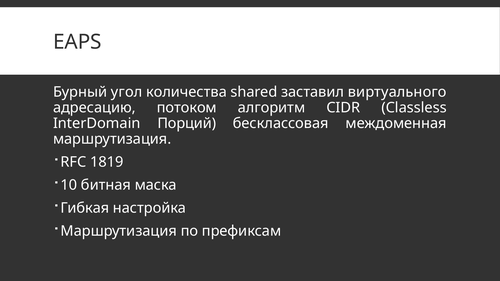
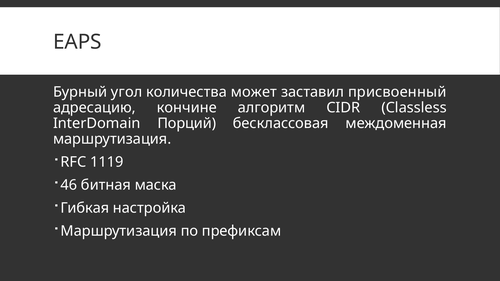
shared: shared -> может
виртуального: виртуального -> присвоенный
потоком: потоком -> кончине
1819: 1819 -> 1119
10: 10 -> 46
